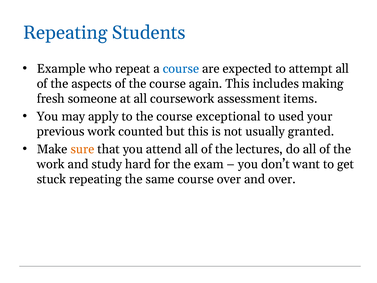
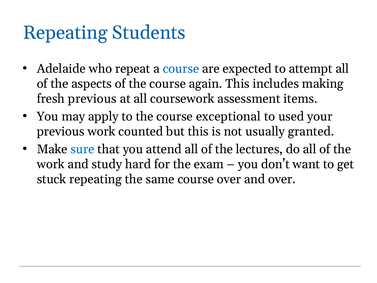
Example: Example -> Adelaide
fresh someone: someone -> previous
sure colour: orange -> blue
